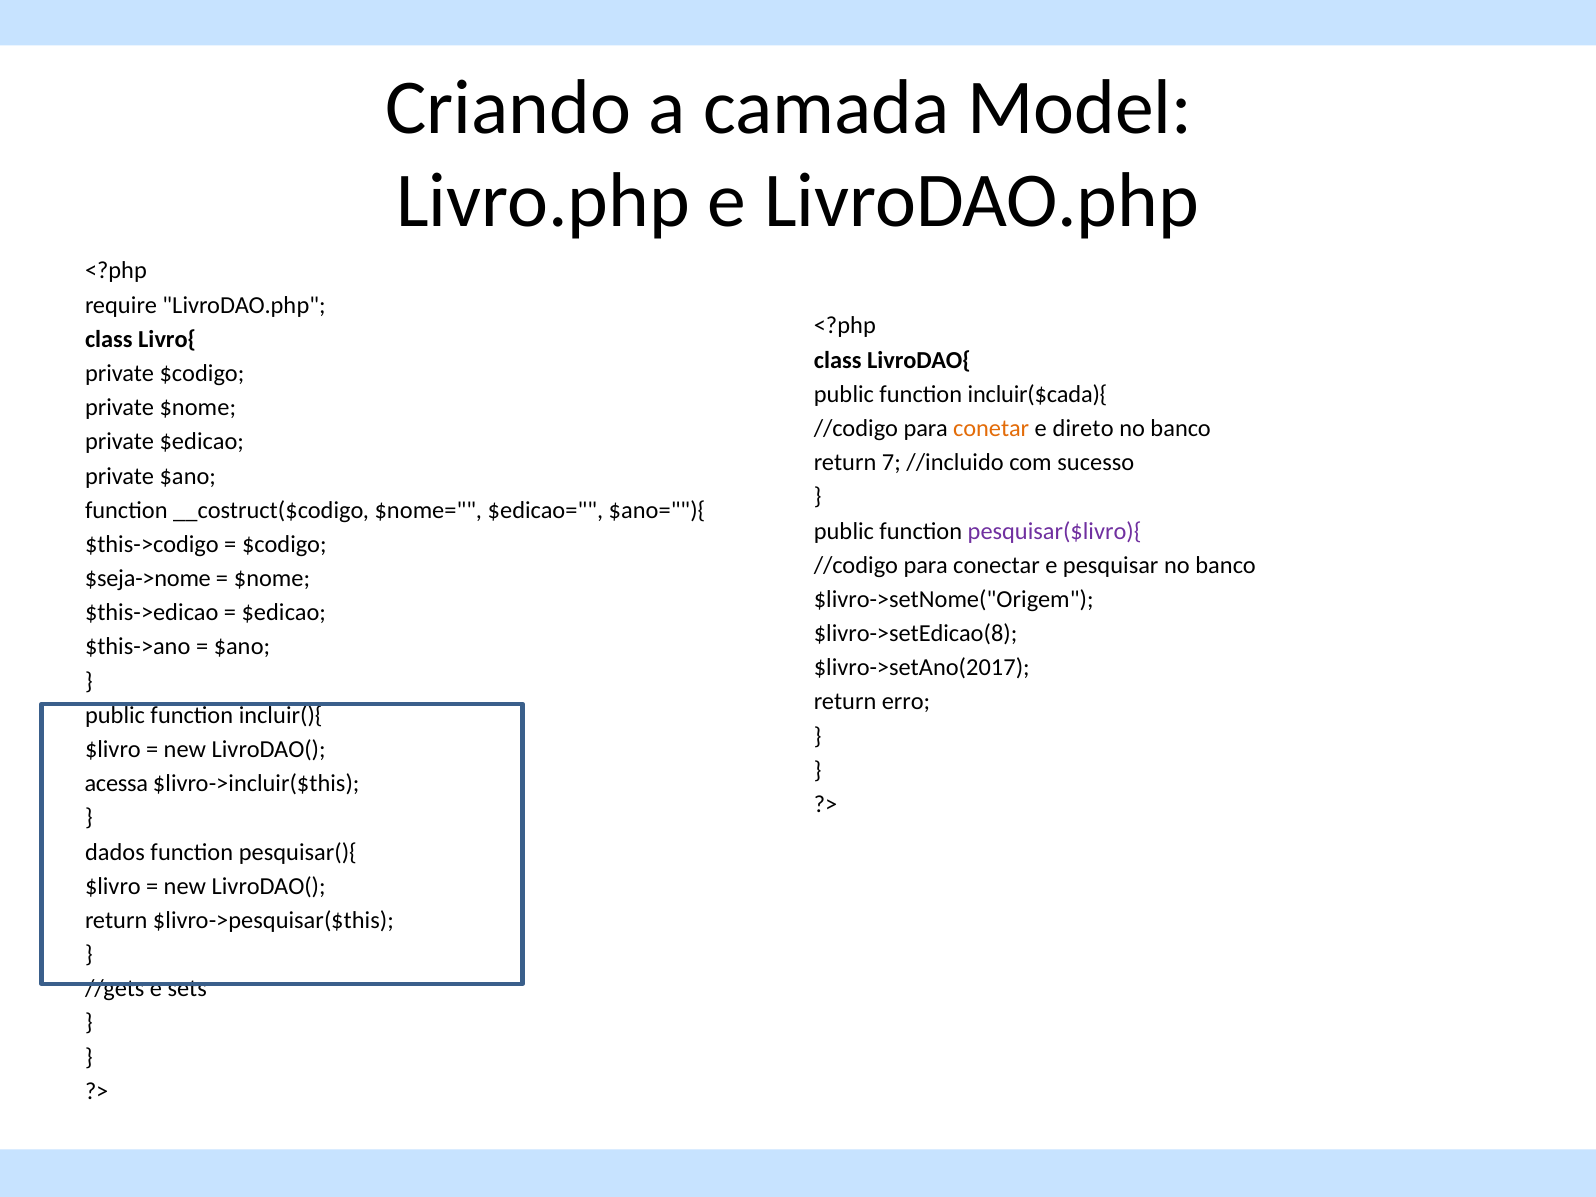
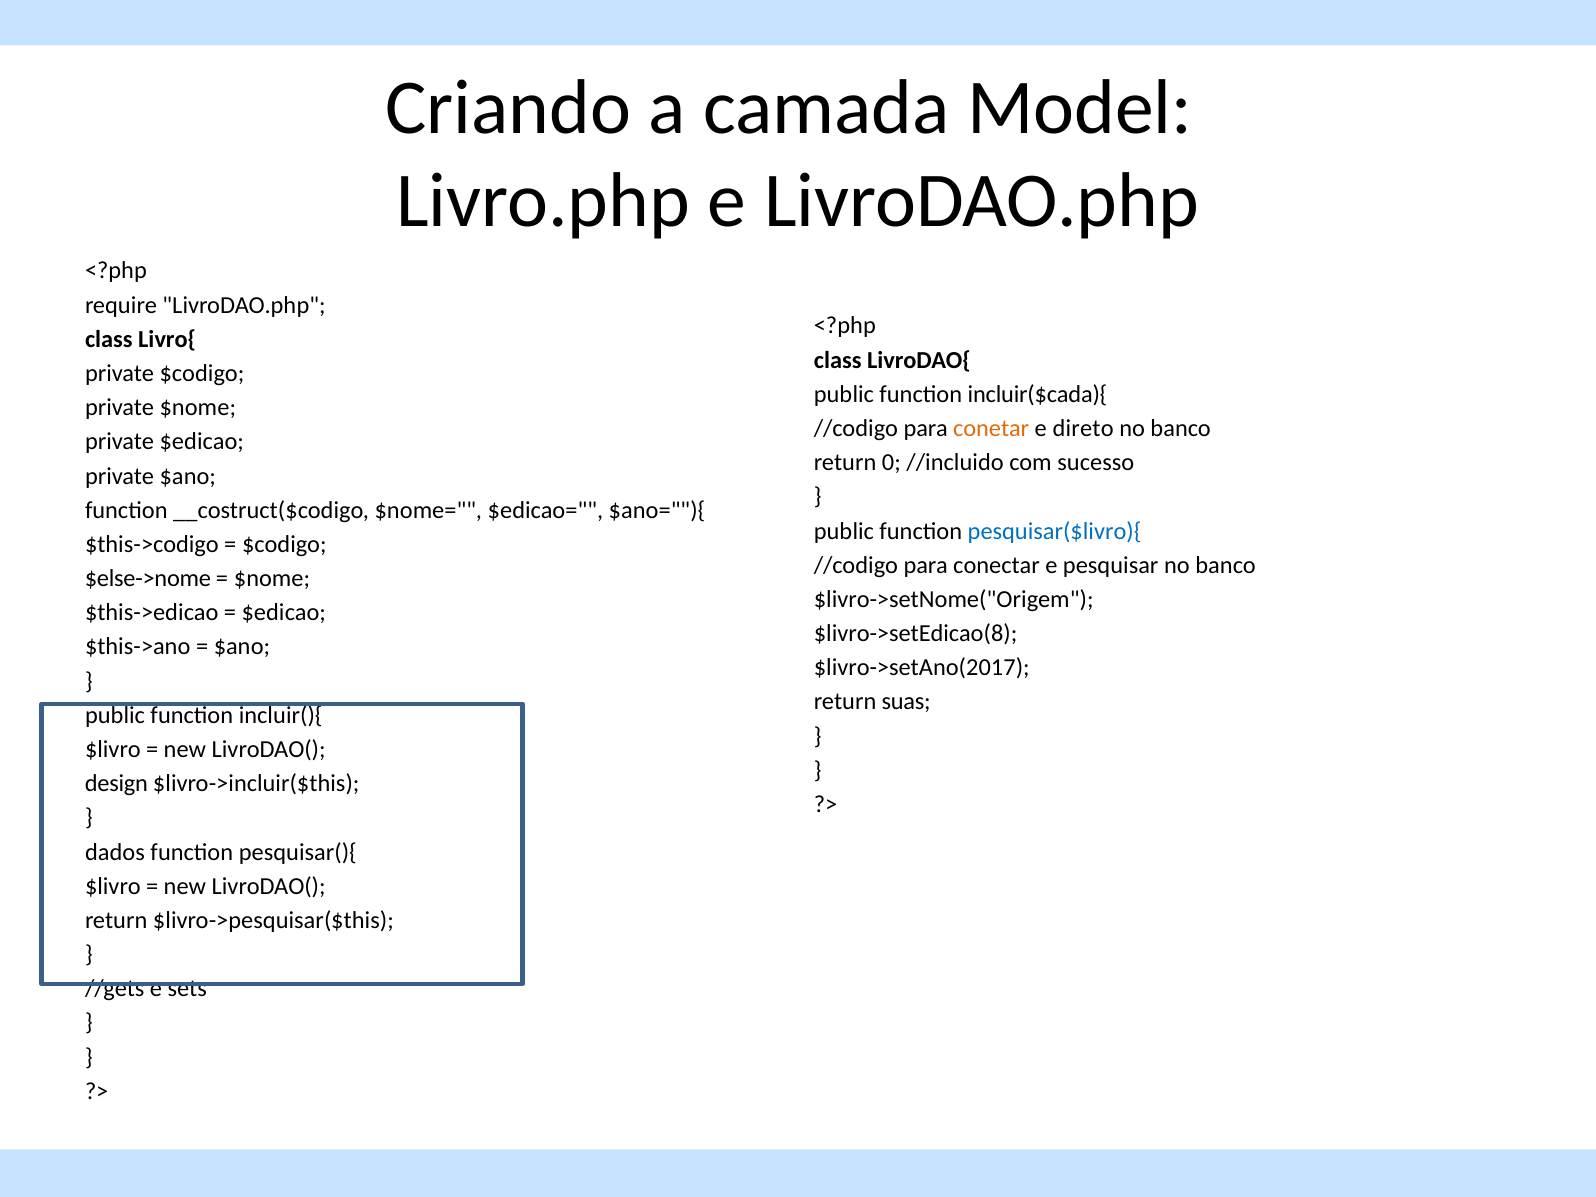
7: 7 -> 0
pesquisar($livro){ colour: purple -> blue
$seja->nome: $seja->nome -> $else->nome
erro: erro -> suas
acessa: acessa -> design
